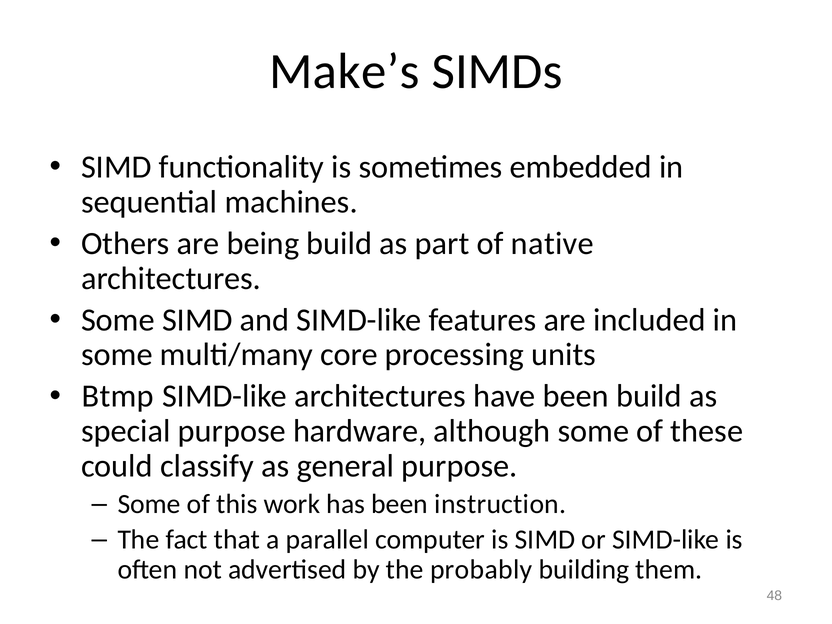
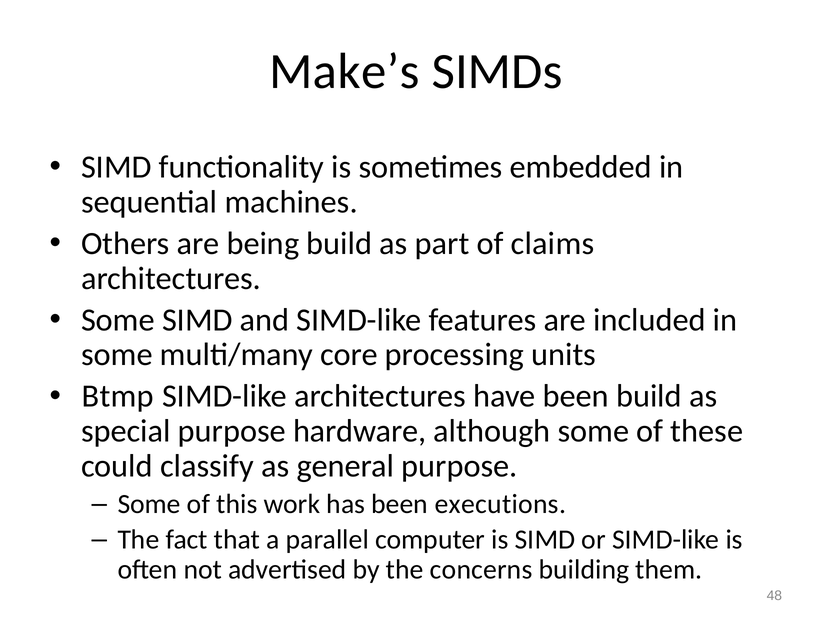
native: native -> claims
instruction: instruction -> executions
probably: probably -> concerns
